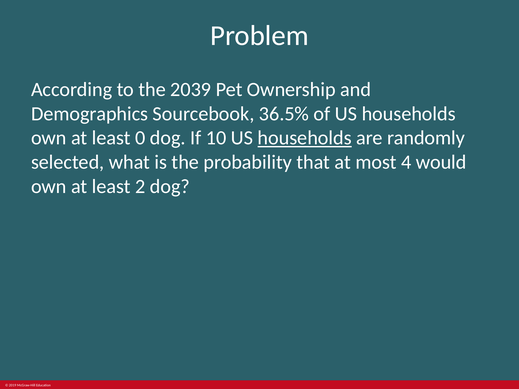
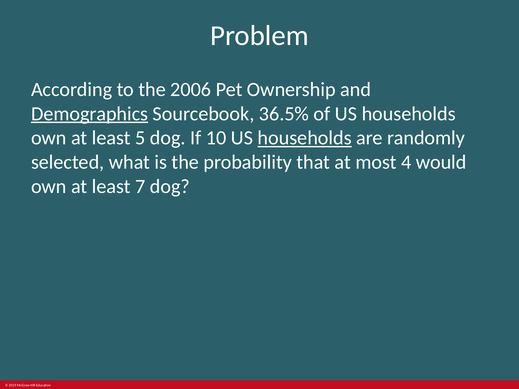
2039: 2039 -> 2006
Demographics underline: none -> present
0: 0 -> 5
2: 2 -> 7
